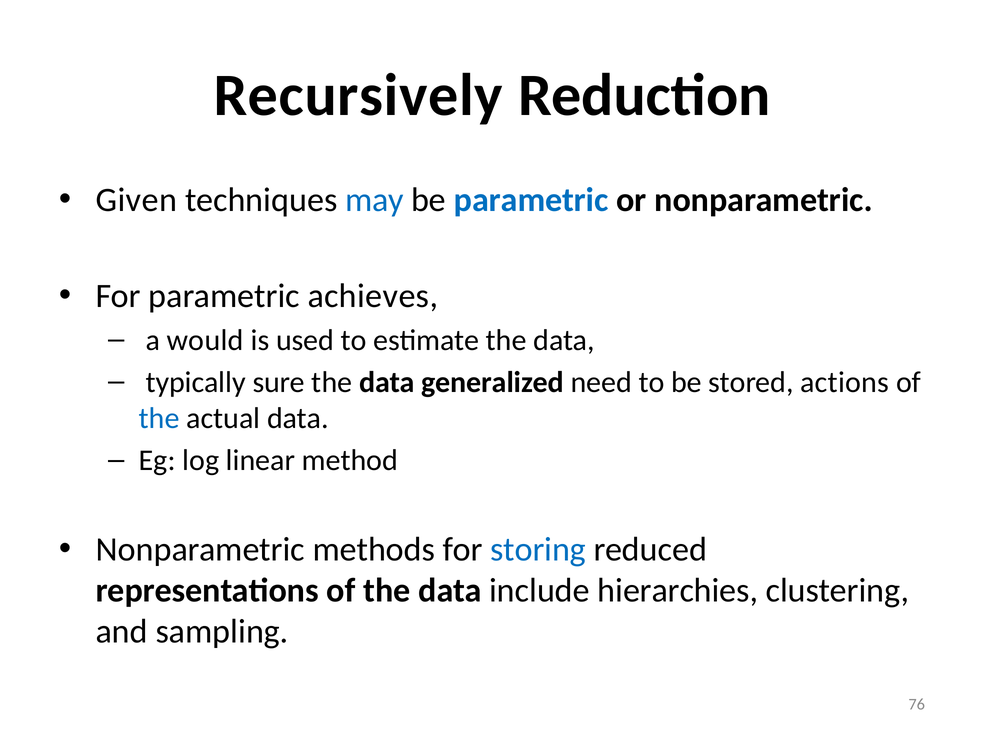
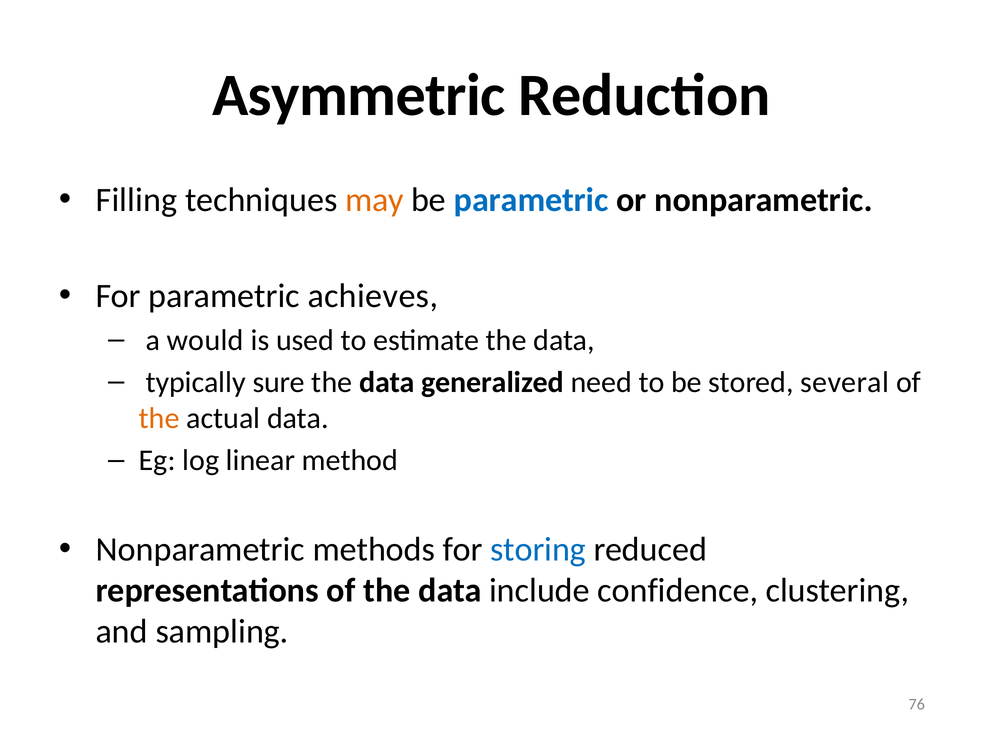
Recursively: Recursively -> Asymmetric
Given: Given -> Filling
may colour: blue -> orange
actions: actions -> several
the at (159, 418) colour: blue -> orange
hierarchies: hierarchies -> confidence
